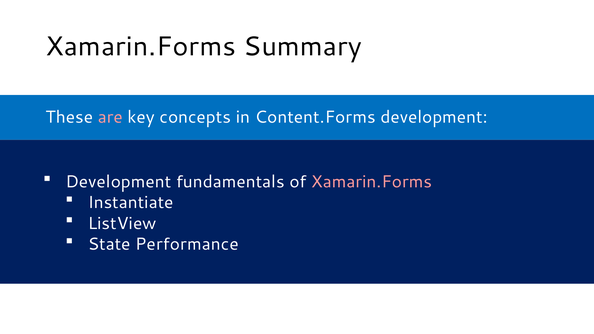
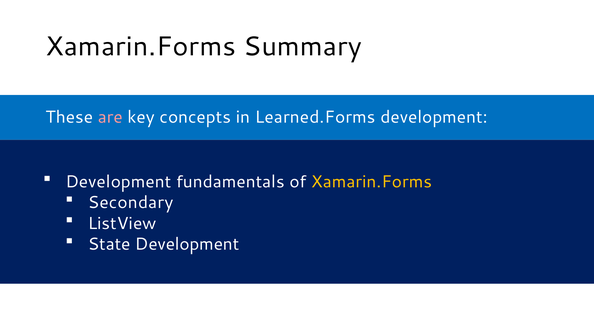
Content.Forms: Content.Forms -> Learned.Forms
Xamarin.Forms at (372, 182) colour: pink -> yellow
Instantiate: Instantiate -> Secondary
State Performance: Performance -> Development
